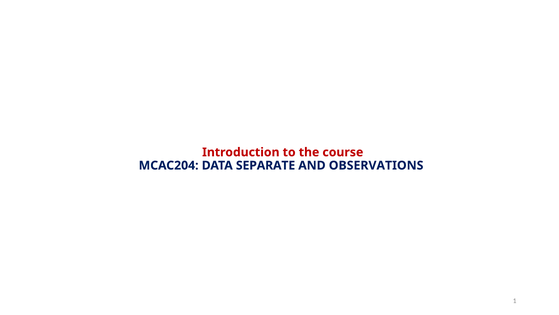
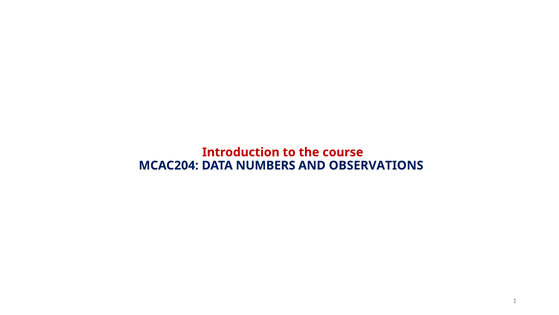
SEPARATE: SEPARATE -> NUMBERS
